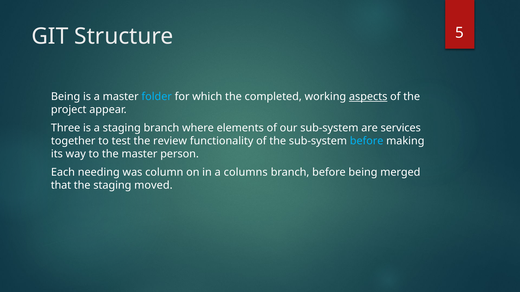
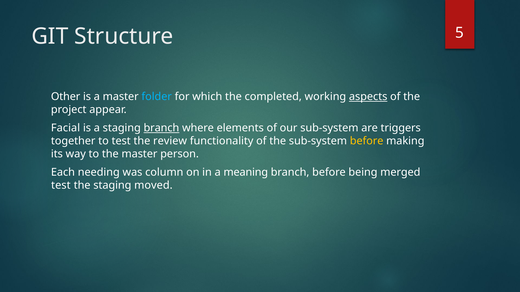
Being at (66, 97): Being -> Other
Three: Three -> Facial
branch at (161, 128) underline: none -> present
services: services -> triggers
before at (367, 141) colour: light blue -> yellow
columns: columns -> meaning
that at (61, 186): that -> test
